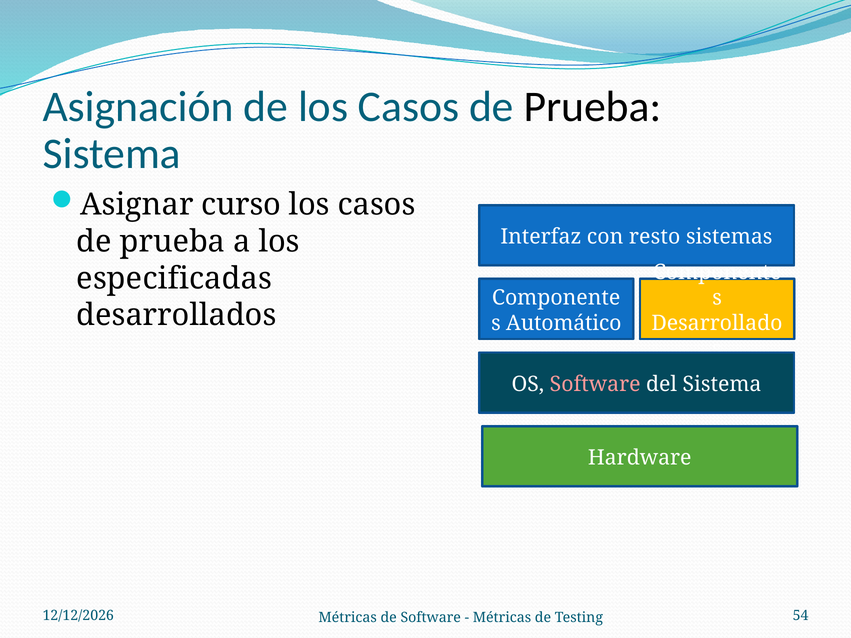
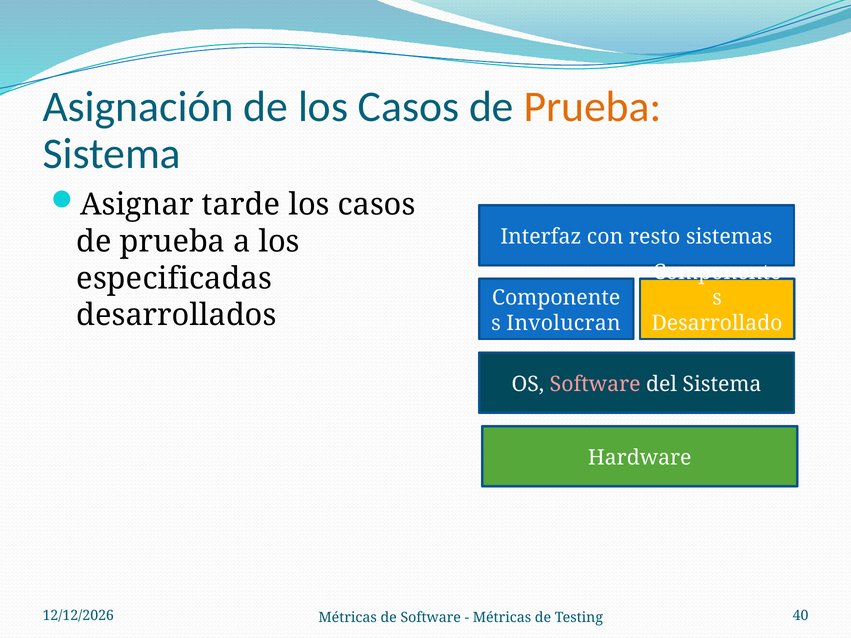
Prueba at (593, 107) colour: black -> orange
curso: curso -> tarde
Automático: Automático -> Involucran
54: 54 -> 40
